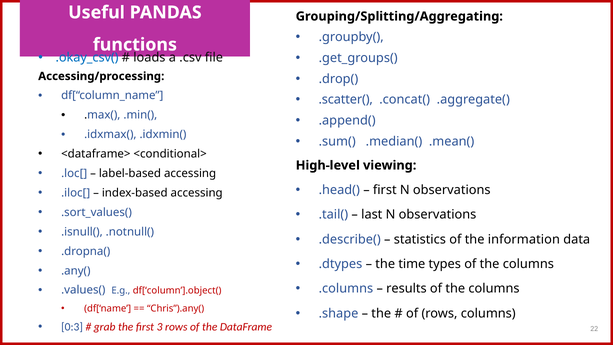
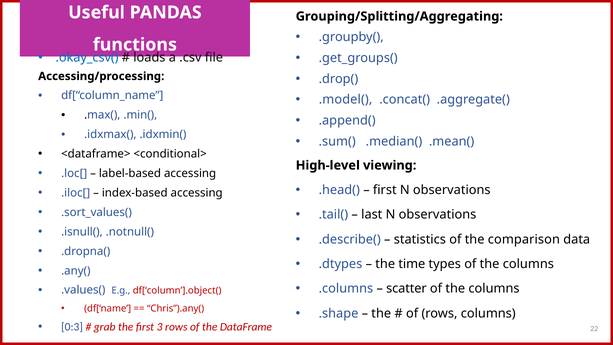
.scatter(: .scatter( -> .model(
information: information -> comparison
results: results -> scatter
